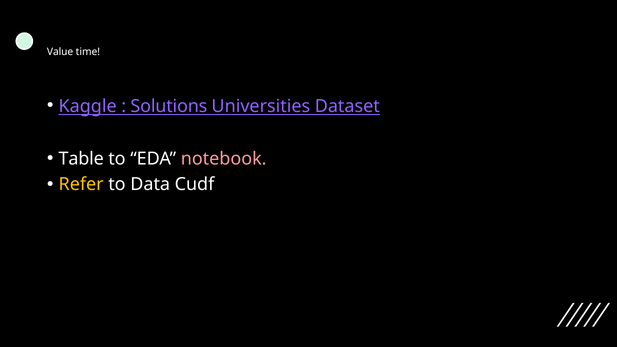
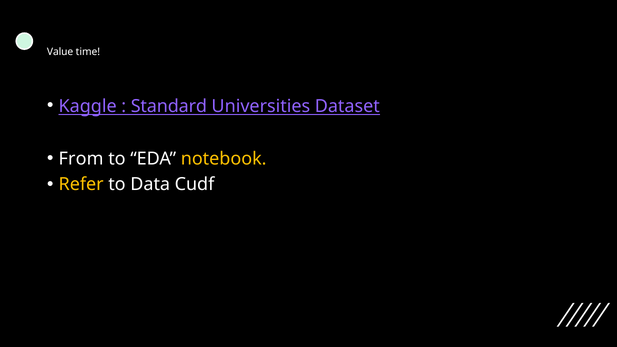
Solutions: Solutions -> Standard
Table: Table -> From
notebook colour: pink -> yellow
